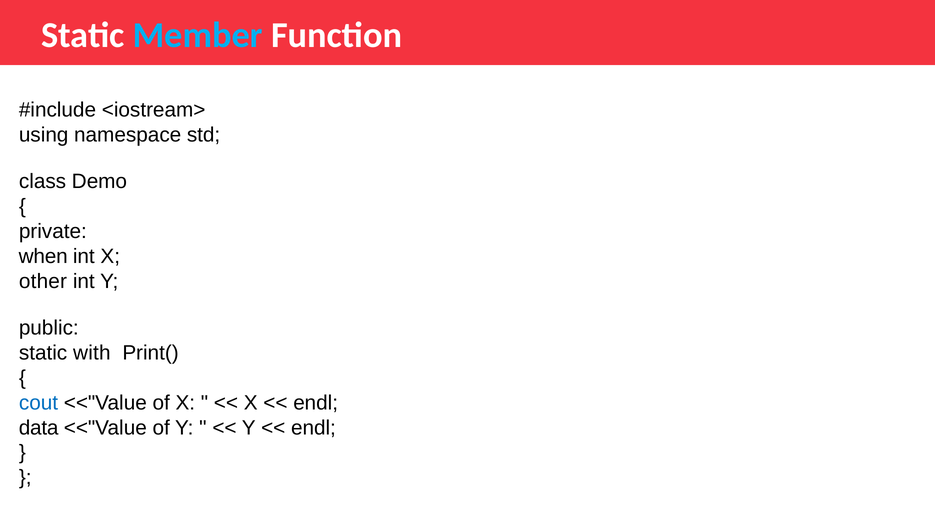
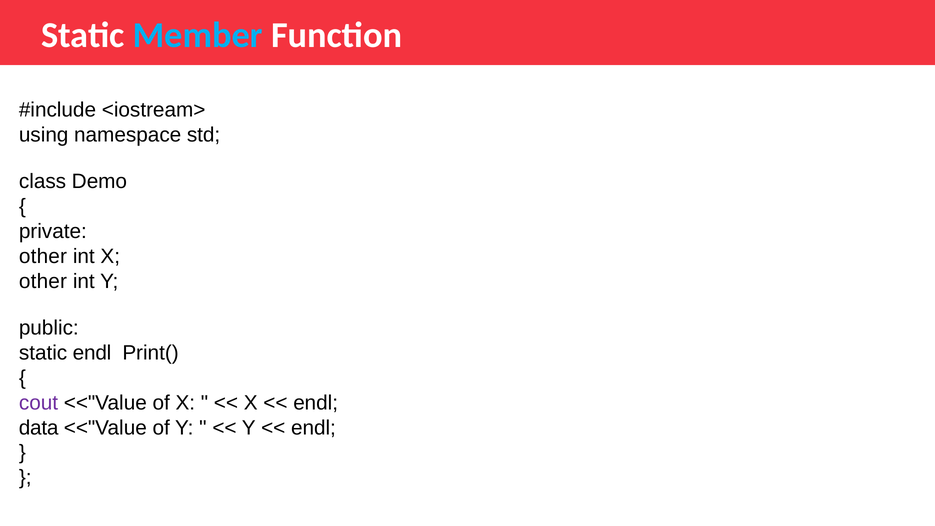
when at (43, 256): when -> other
static with: with -> endl
cout colour: blue -> purple
